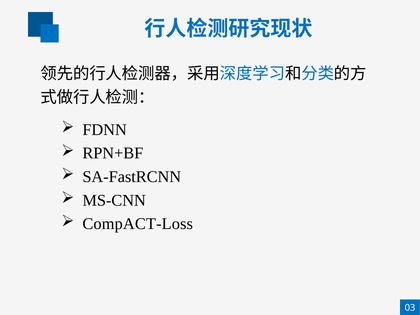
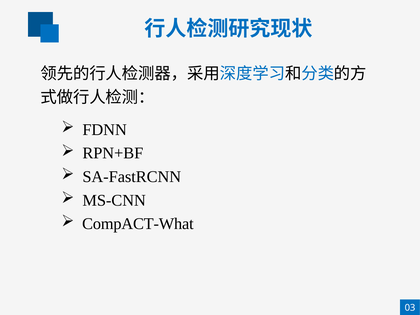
CompACT-Loss: CompACT-Loss -> CompACT-What
